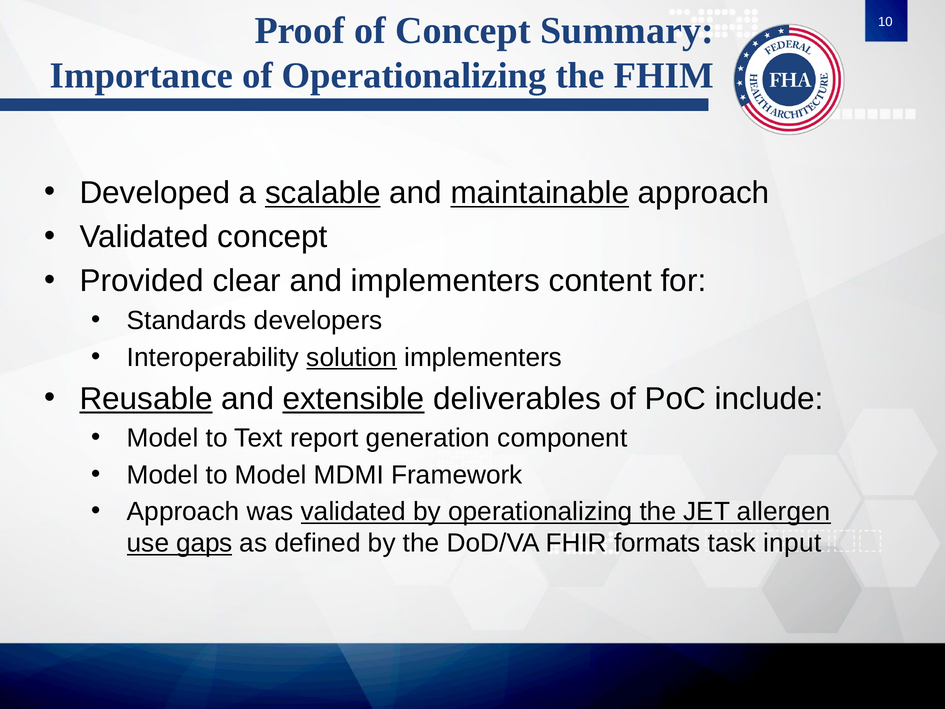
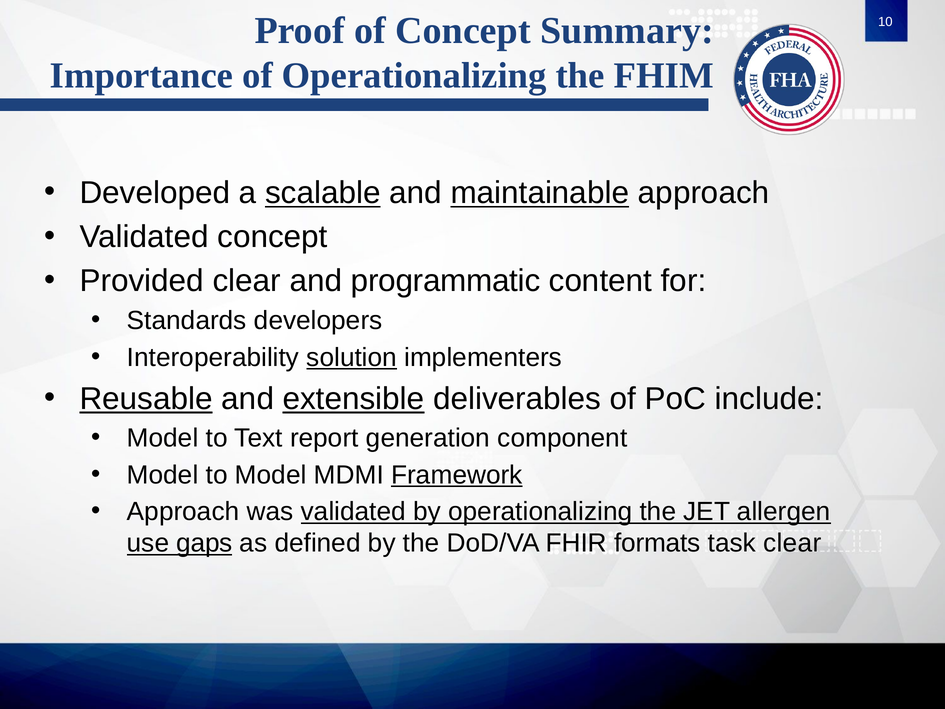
and implementers: implementers -> programmatic
Framework underline: none -> present
task input: input -> clear
